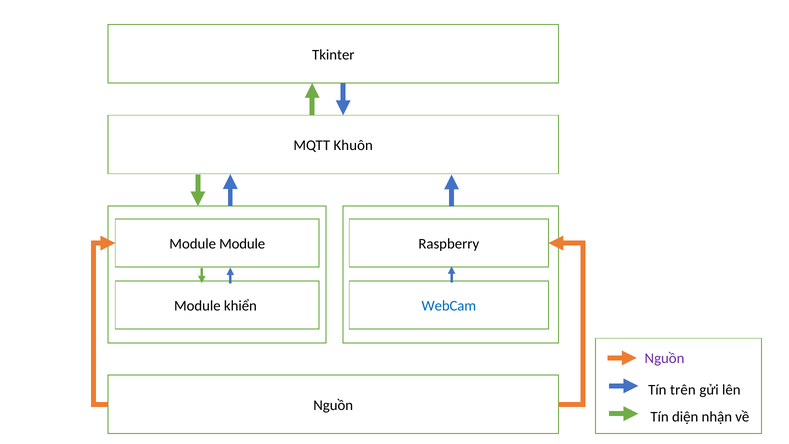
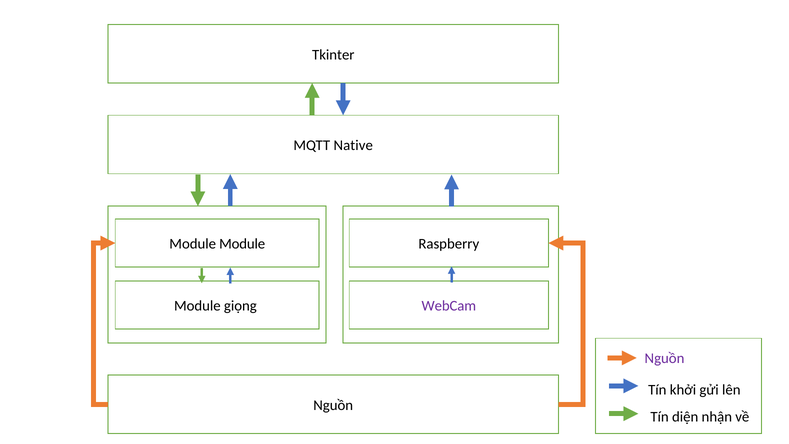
Khuôn: Khuôn -> Native
khiển: khiển -> giọng
WebCam colour: blue -> purple
trên: trên -> khởi
